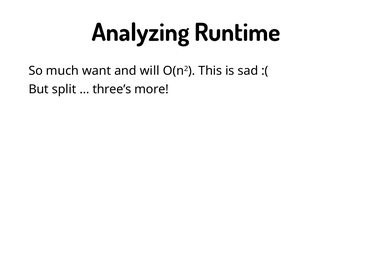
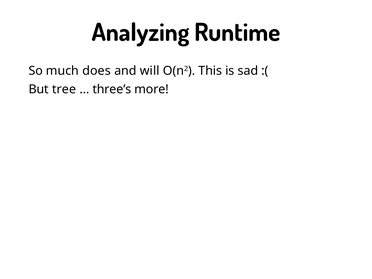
want: want -> does
split: split -> tree
